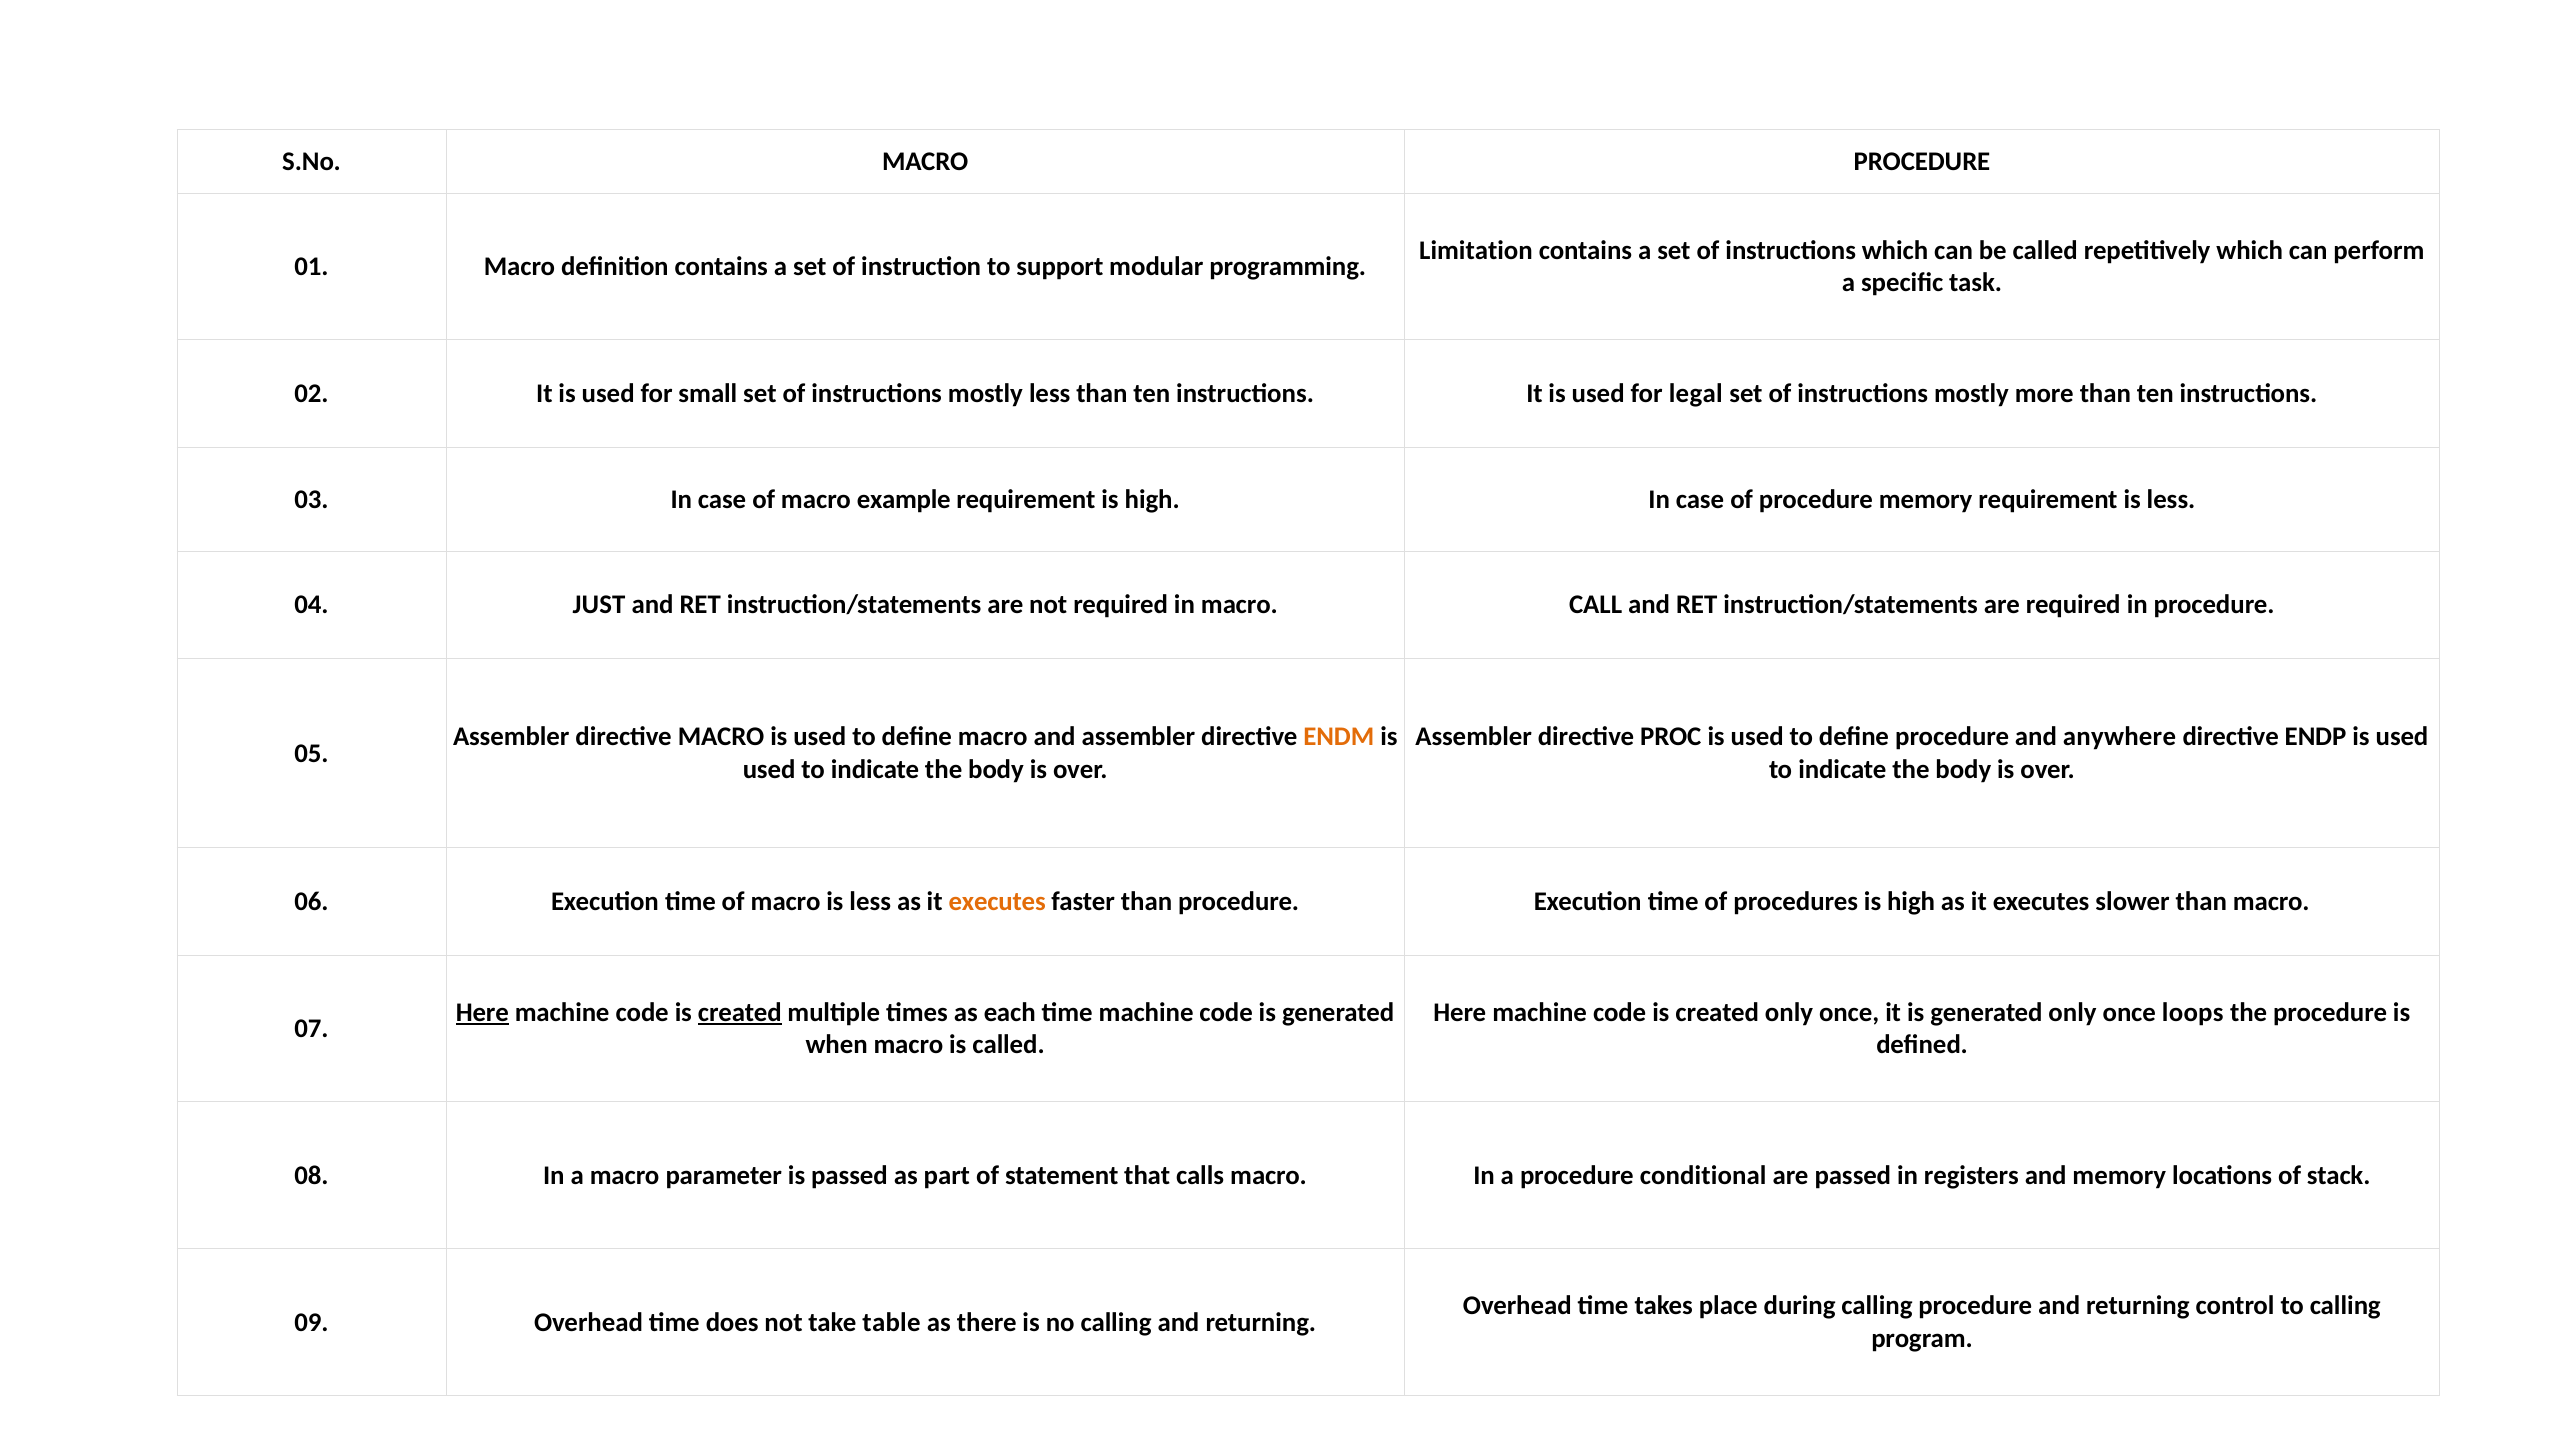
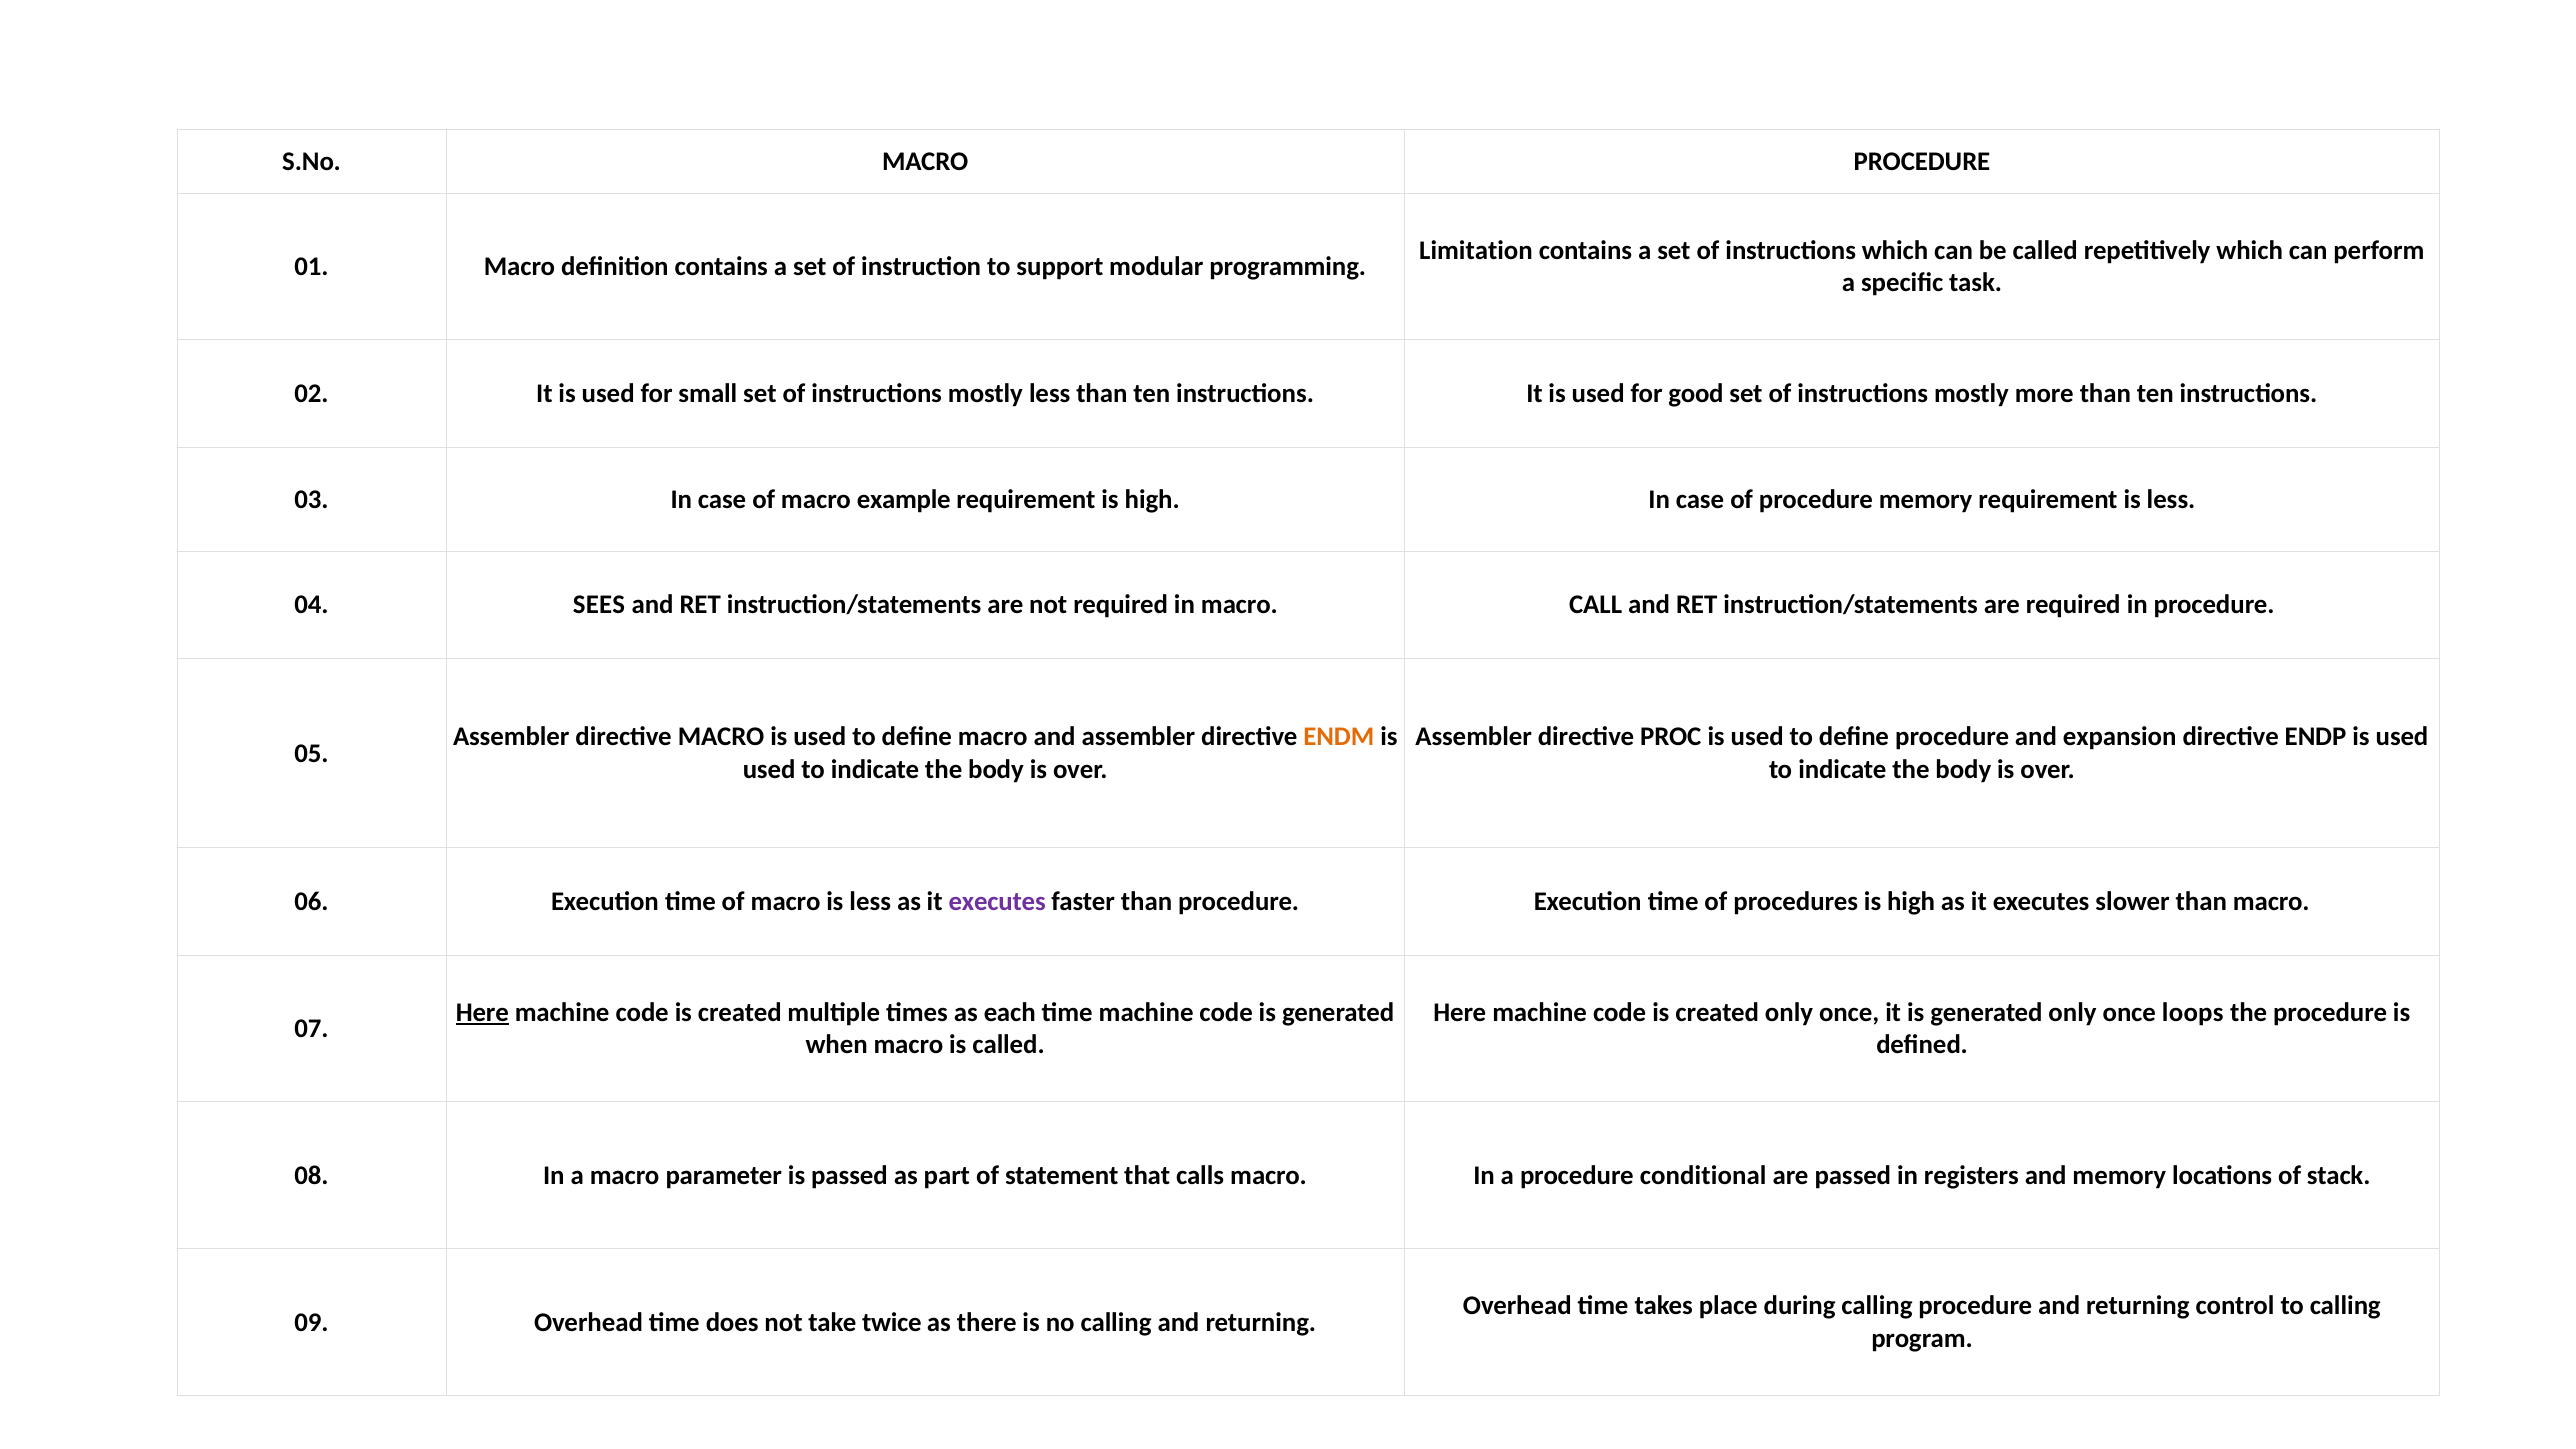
legal: legal -> good
JUST: JUST -> SEES
anywhere: anywhere -> expansion
executes at (997, 902) colour: orange -> purple
created at (740, 1012) underline: present -> none
table: table -> twice
